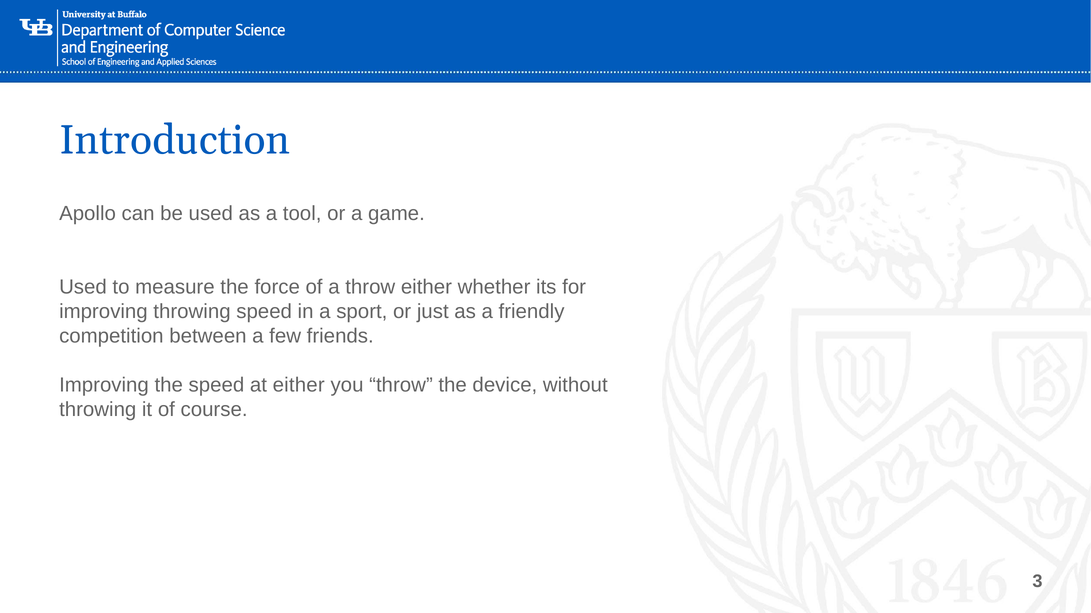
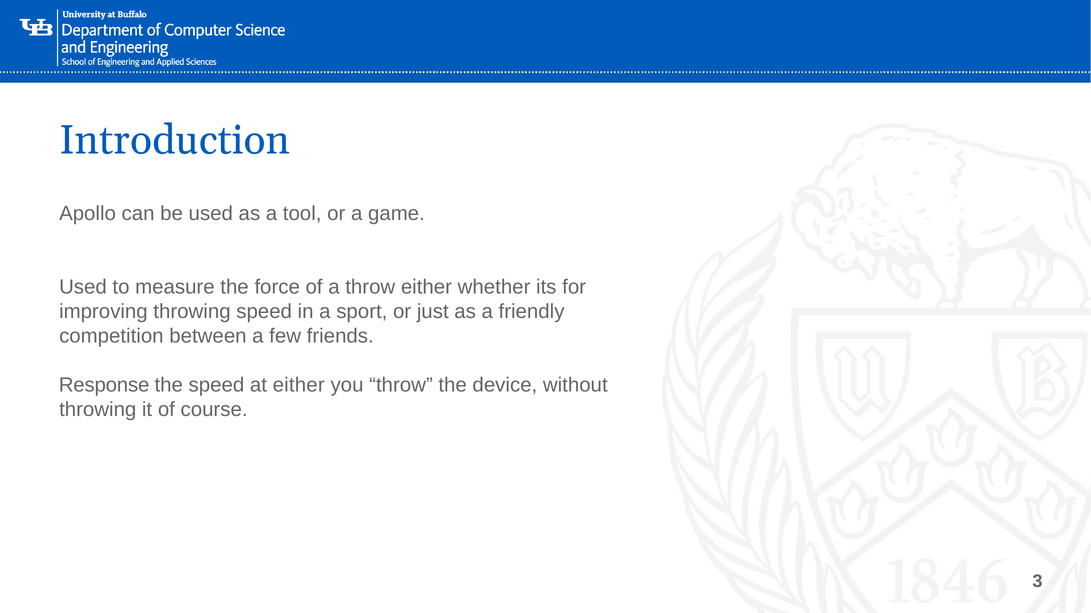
Improving at (104, 386): Improving -> Response
